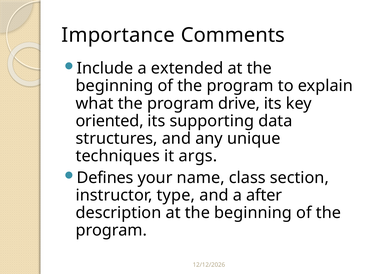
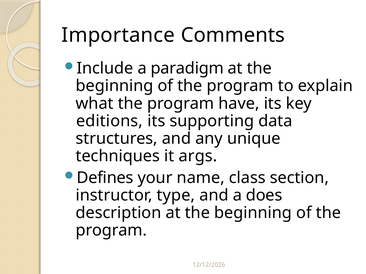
extended: extended -> paradigm
drive: drive -> have
oriented: oriented -> editions
after: after -> does
